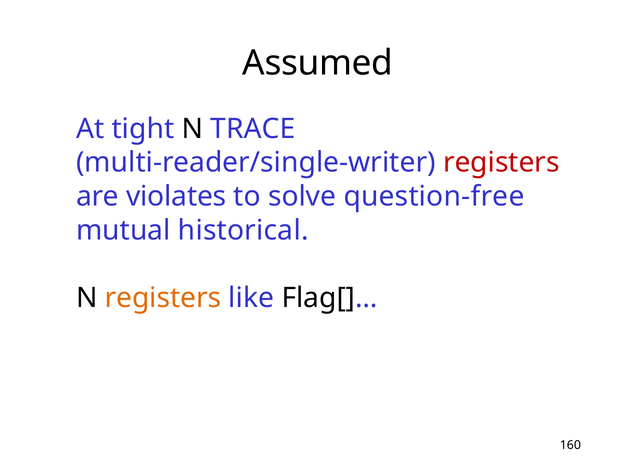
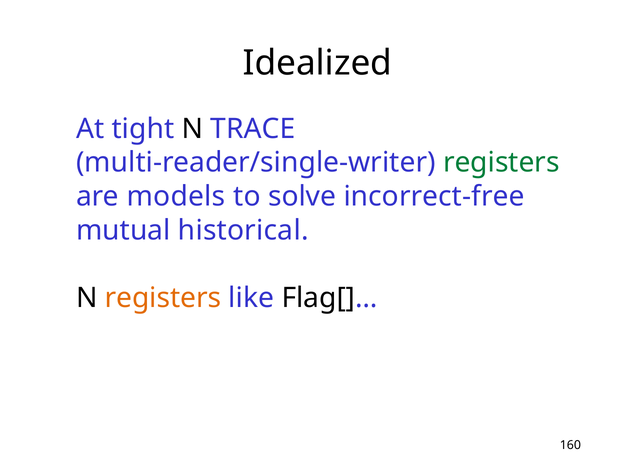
Assumed: Assumed -> Idealized
registers at (501, 163) colour: red -> green
violates: violates -> models
question-free: question-free -> incorrect-free
